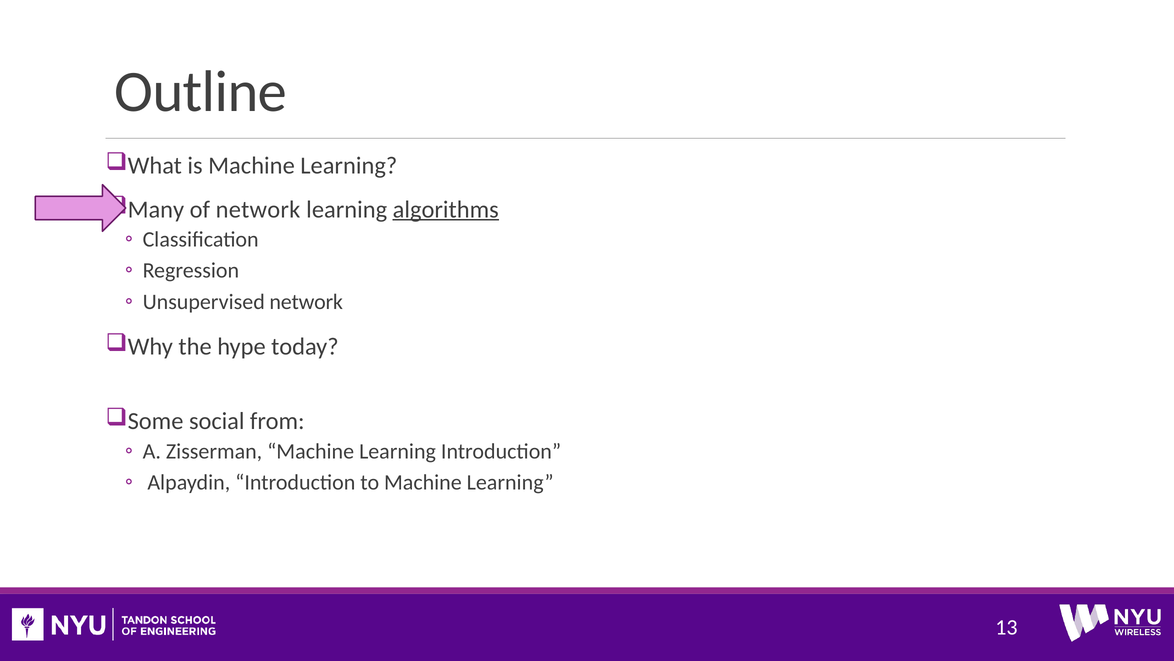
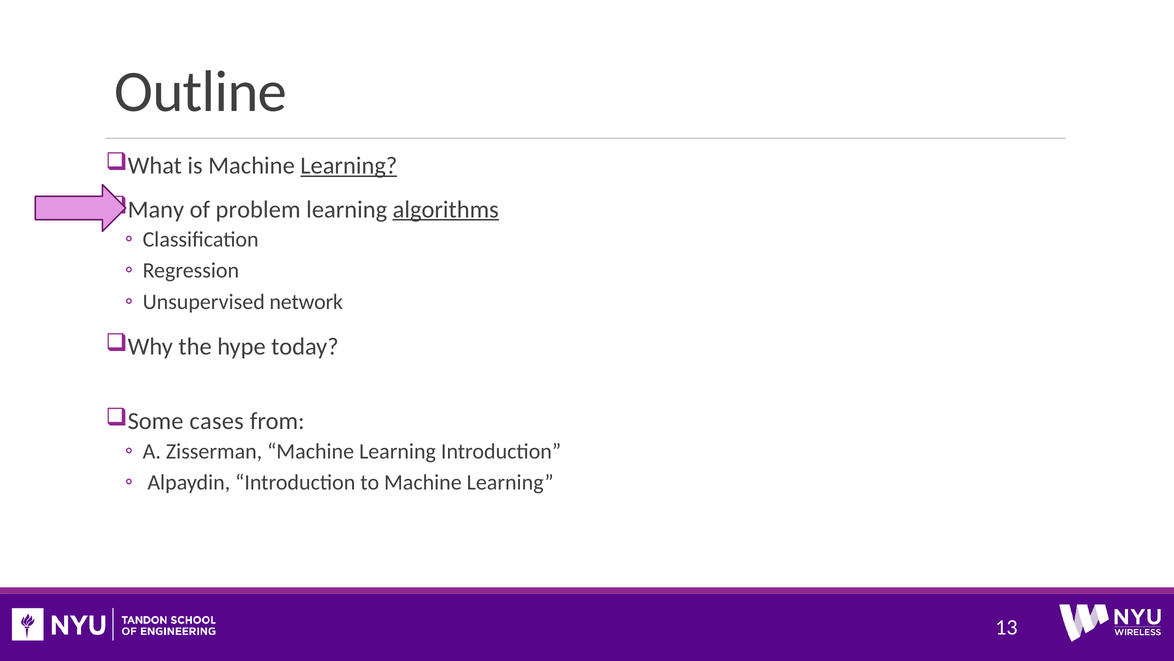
Learning at (349, 166) underline: none -> present
of network: network -> problem
social: social -> cases
